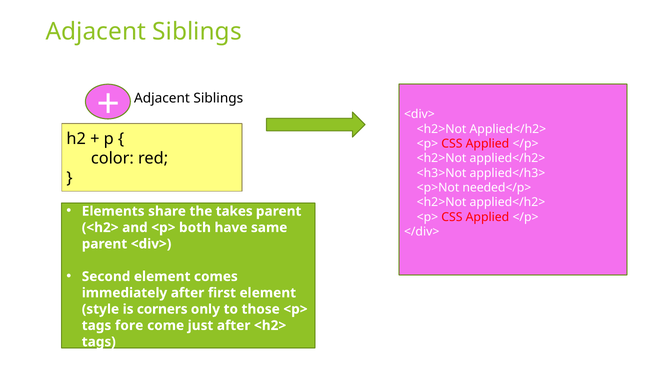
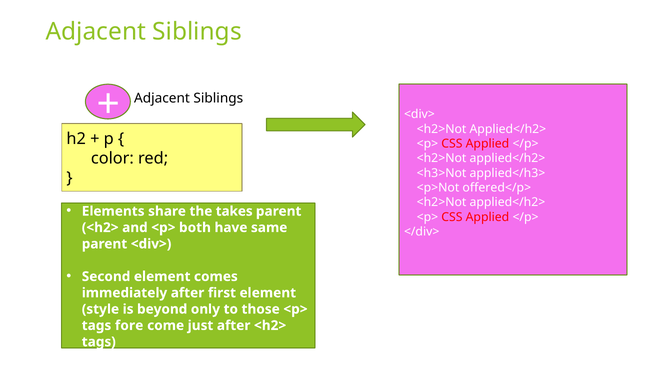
needed</p>: needed</p> -> offered</p>
corners: corners -> beyond
